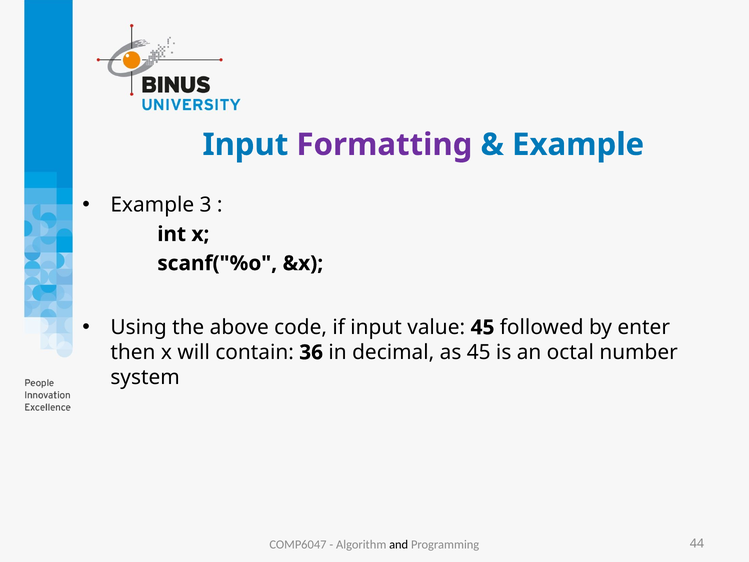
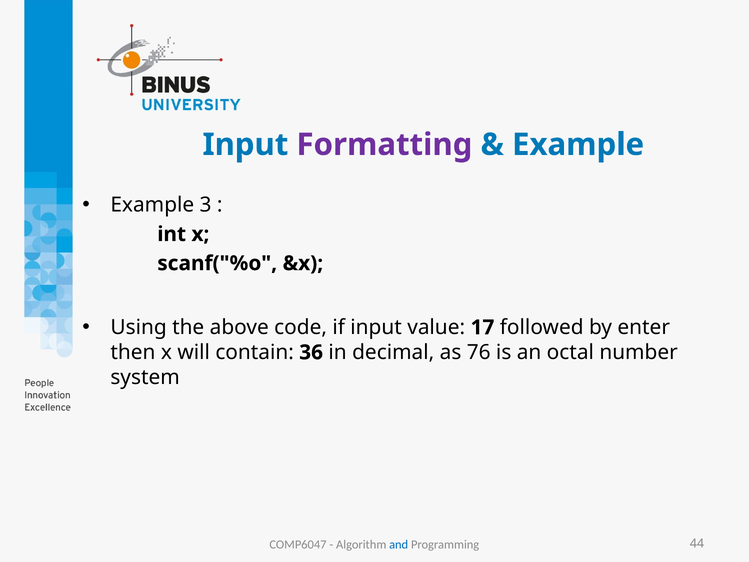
value 45: 45 -> 17
as 45: 45 -> 76
and colour: black -> blue
